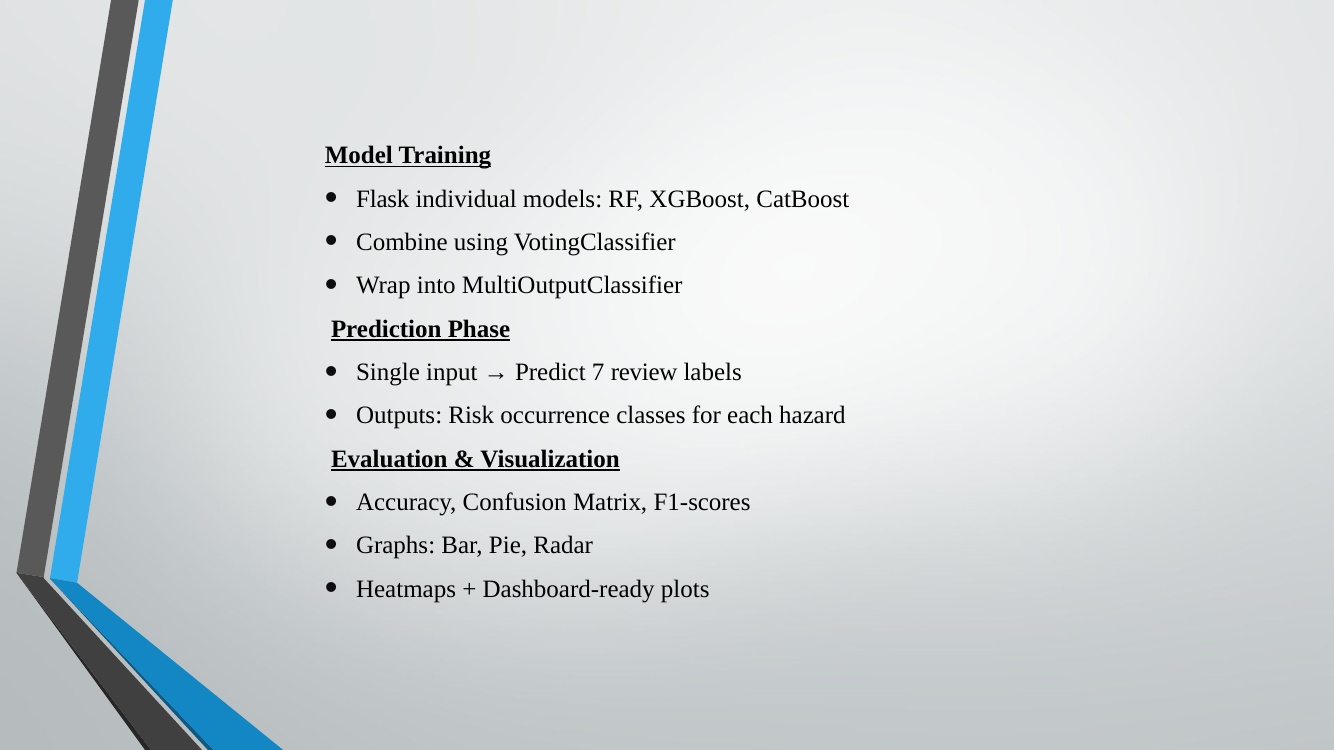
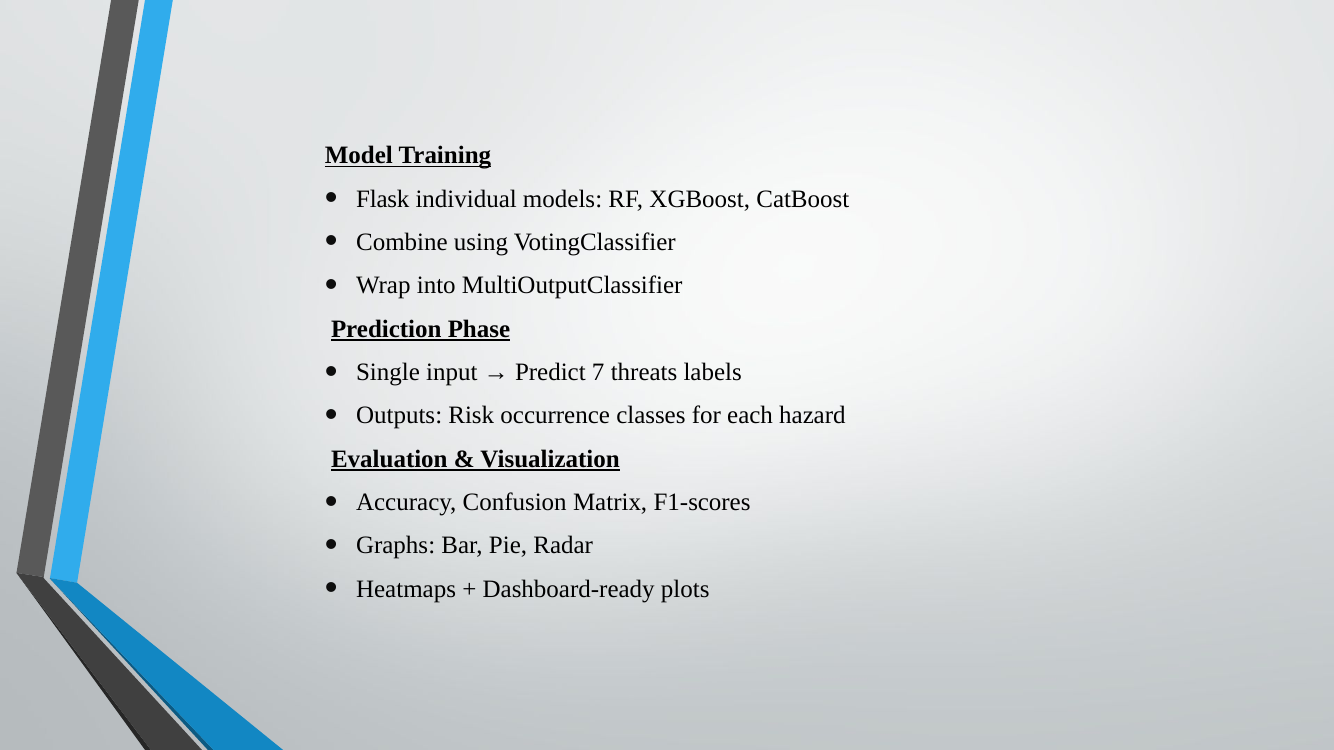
review: review -> threats
